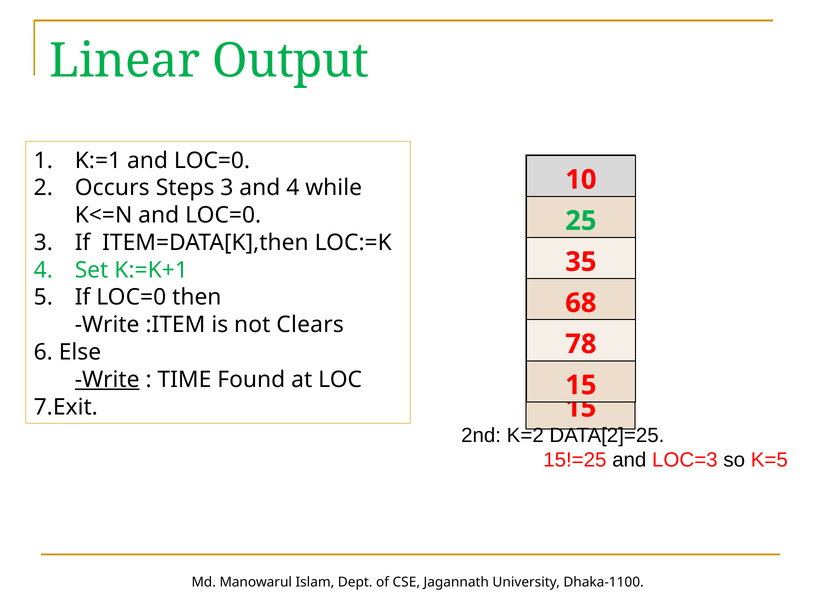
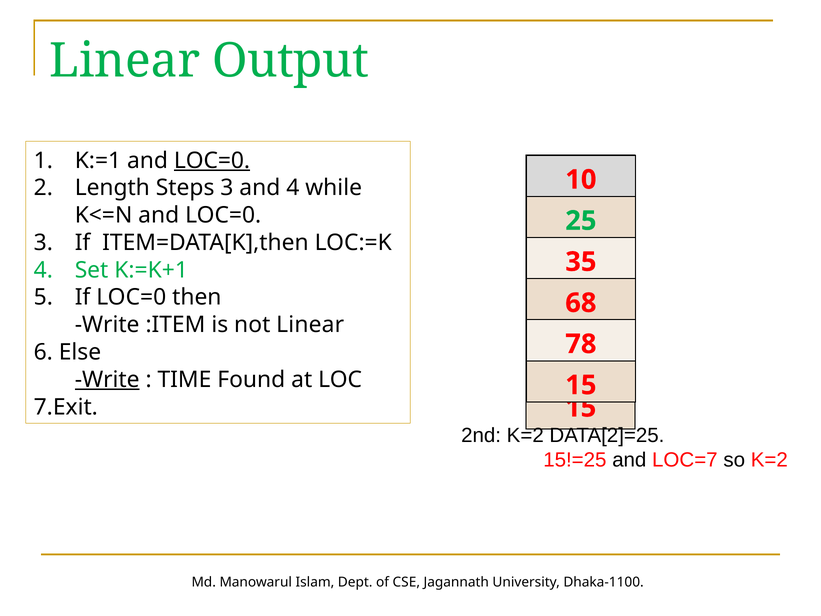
LOC=0 at (212, 160) underline: none -> present
Occurs: Occurs -> Length
not Clears: Clears -> Linear
LOC=3: LOC=3 -> LOC=7
so K=5: K=5 -> K=2
